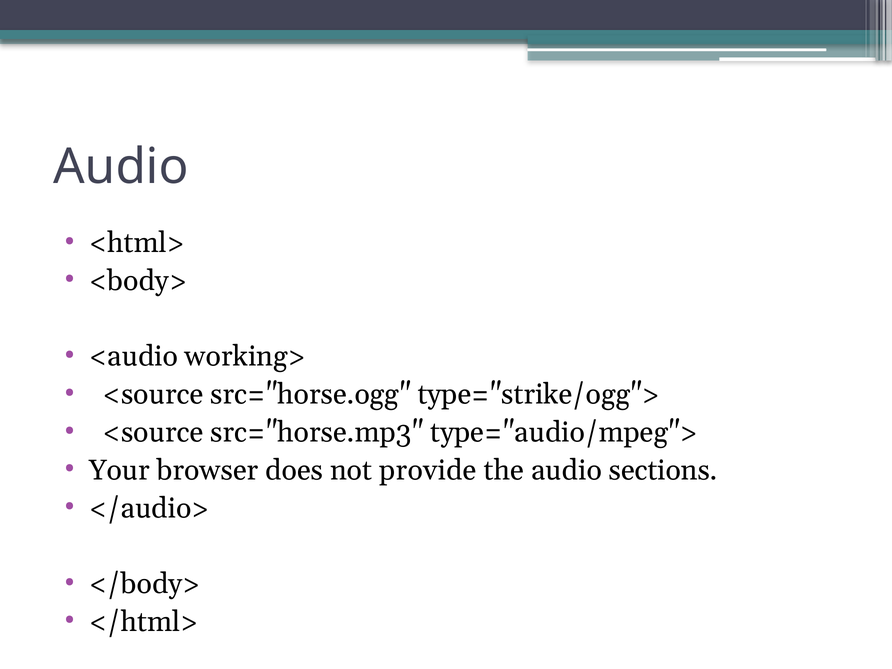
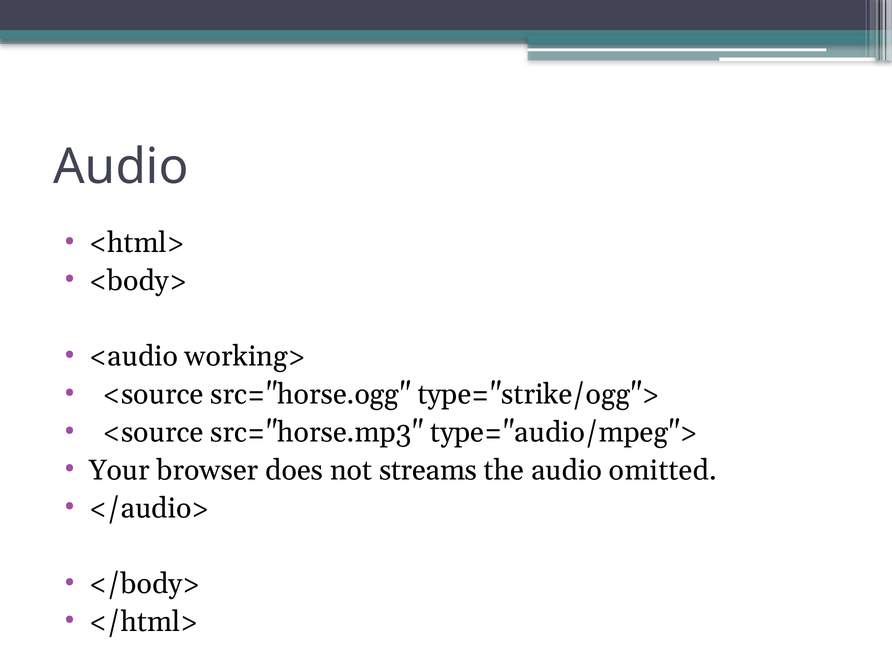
provide: provide -> streams
sections: sections -> omitted
